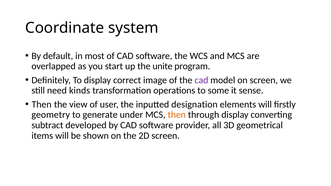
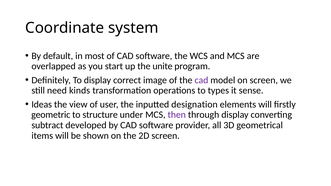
some: some -> types
Then at (42, 104): Then -> Ideas
geometry: geometry -> geometric
generate: generate -> structure
then at (177, 115) colour: orange -> purple
